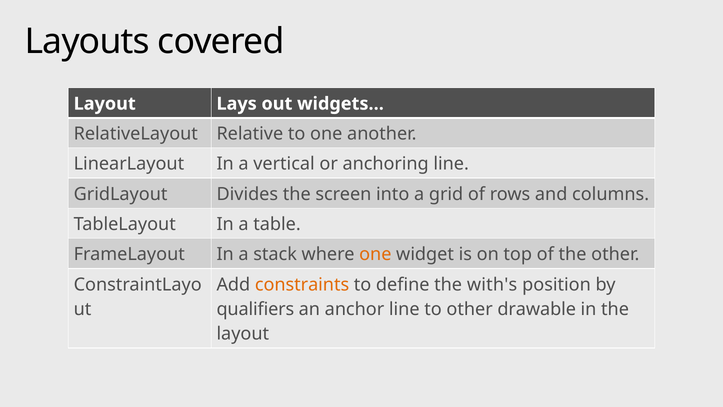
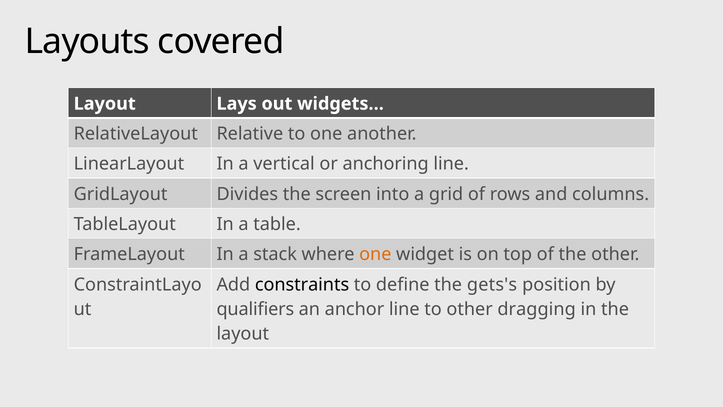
constraints colour: orange -> black
with's: with's -> gets's
drawable: drawable -> dragging
